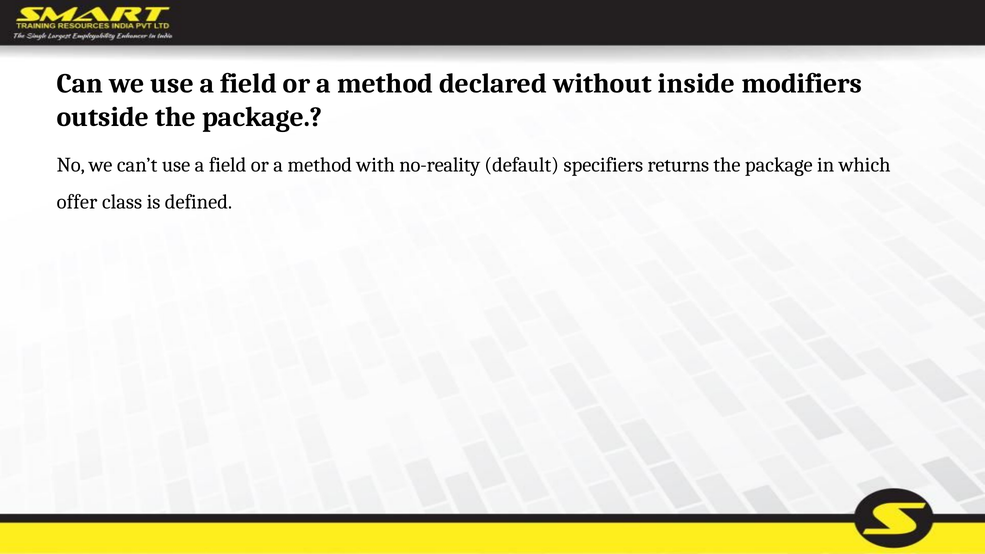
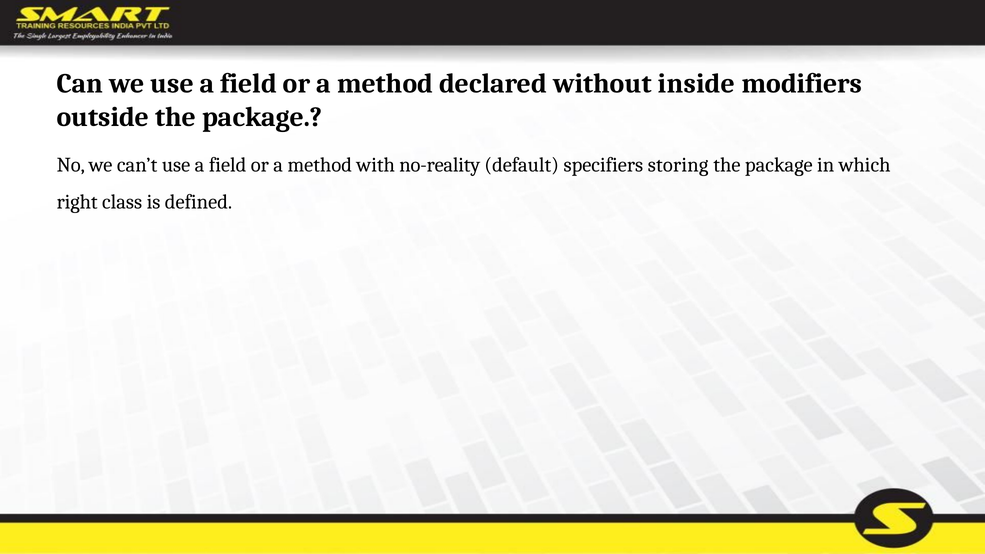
returns: returns -> storing
offer: offer -> right
